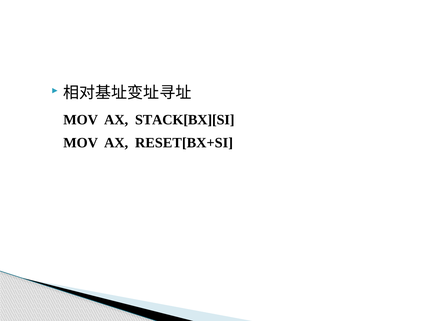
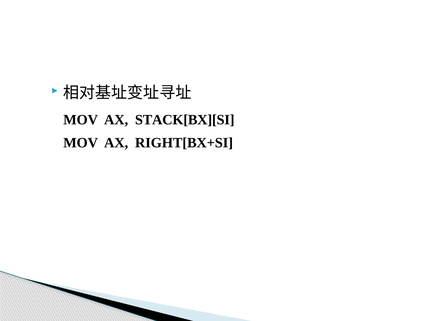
RESET[BX+SI: RESET[BX+SI -> RIGHT[BX+SI
